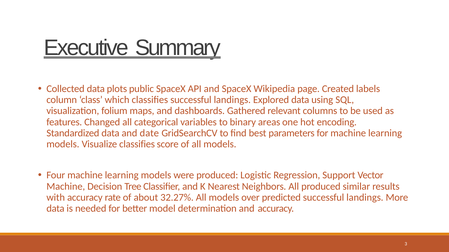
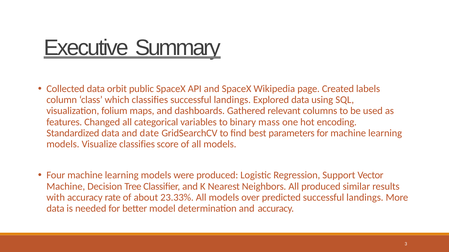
plots: plots -> orbit
areas: areas -> mass
32.27%: 32.27% -> 23.33%
